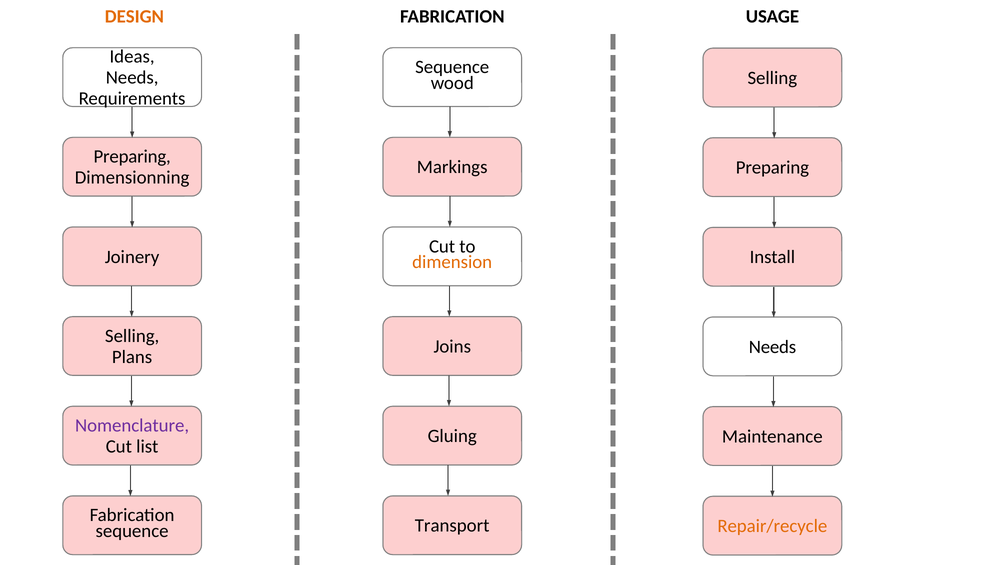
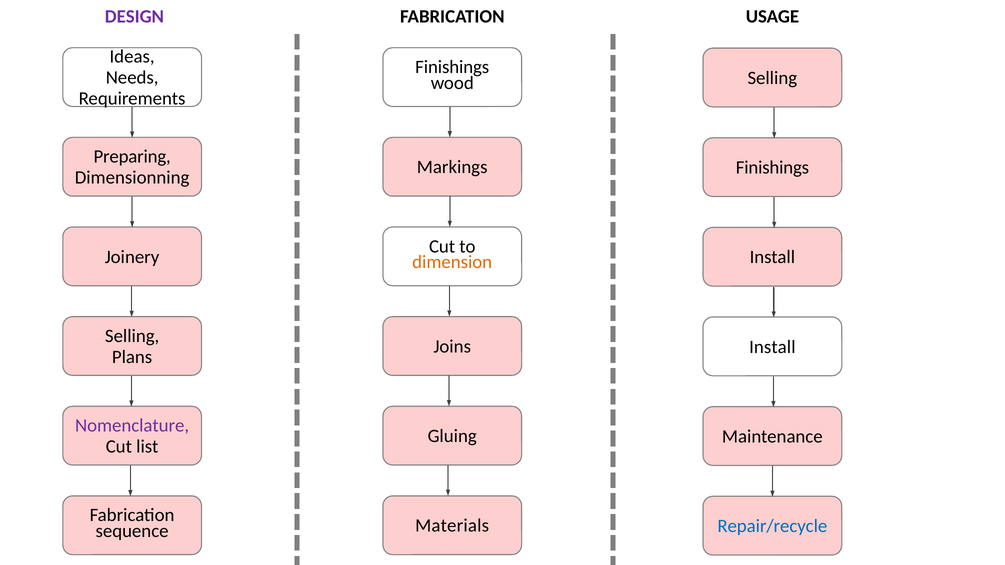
DESIGN colour: orange -> purple
Sequence at (452, 67): Sequence -> Finishings
Preparing at (772, 168): Preparing -> Finishings
Needs at (772, 347): Needs -> Install
Transport: Transport -> Materials
Repair/recycle colour: orange -> blue
